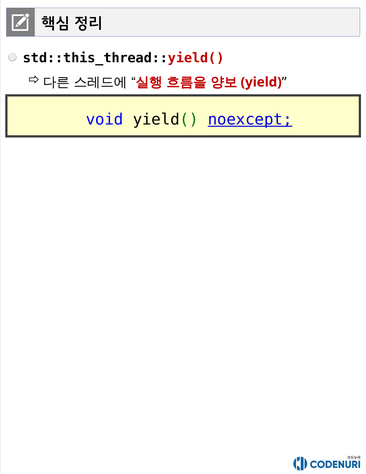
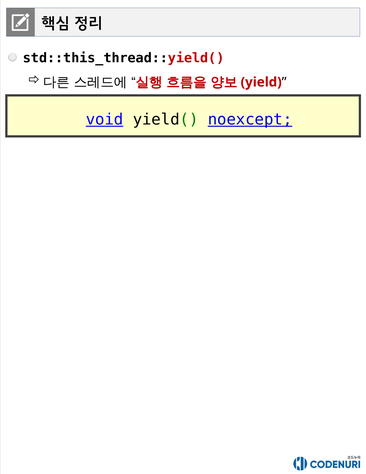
void underline: none -> present
